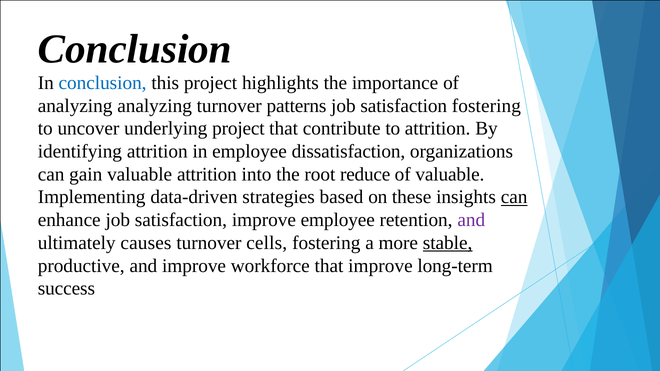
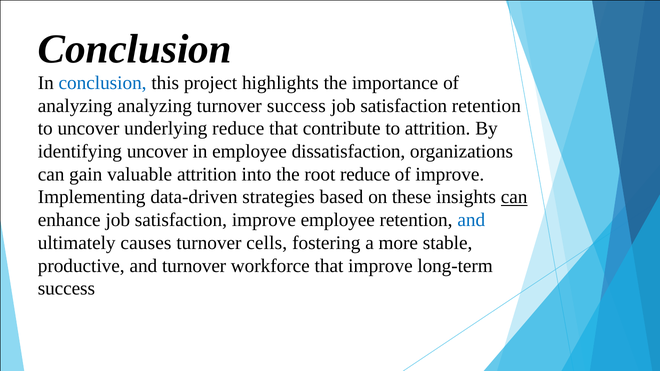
turnover patterns: patterns -> success
satisfaction fostering: fostering -> retention
underlying project: project -> reduce
identifying attrition: attrition -> uncover
of valuable: valuable -> improve
and at (471, 220) colour: purple -> blue
stable underline: present -> none
and improve: improve -> turnover
